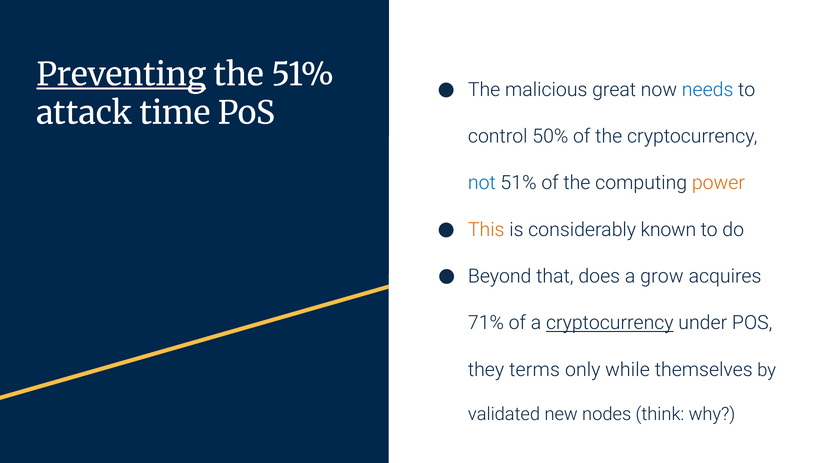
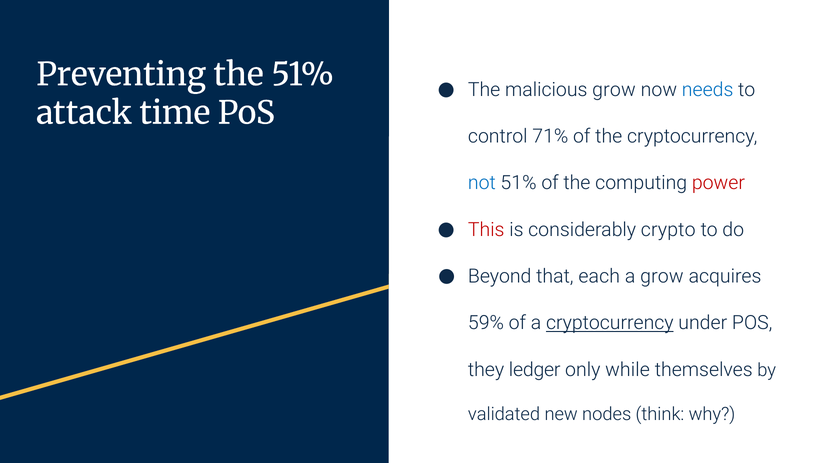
Preventing underline: present -> none
malicious great: great -> grow
50%: 50% -> 71%
power colour: orange -> red
This colour: orange -> red
known: known -> crypto
does: does -> each
71%: 71% -> 59%
terms: terms -> ledger
